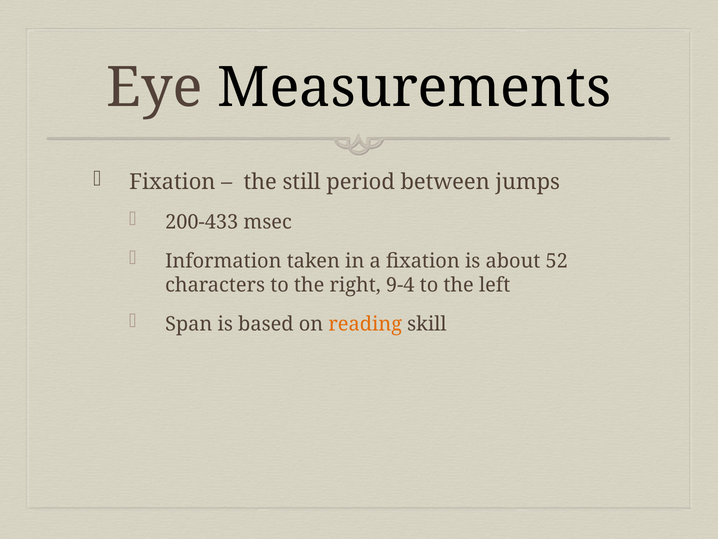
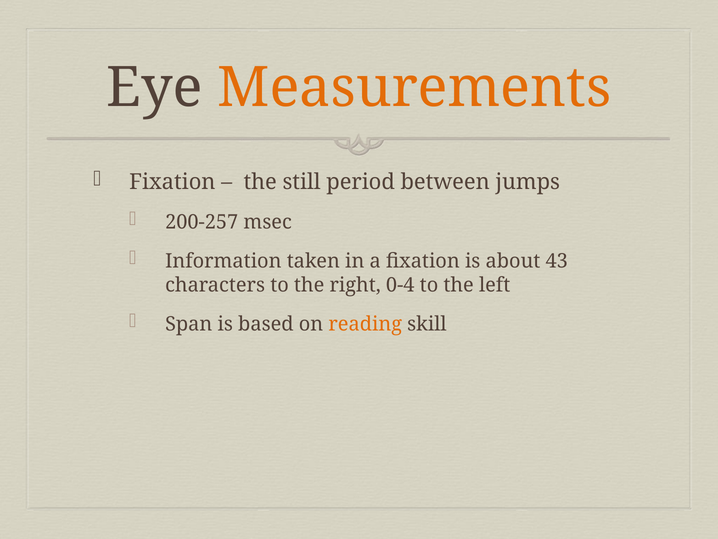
Measurements colour: black -> orange
200-433: 200-433 -> 200-257
52: 52 -> 43
9-4: 9-4 -> 0-4
